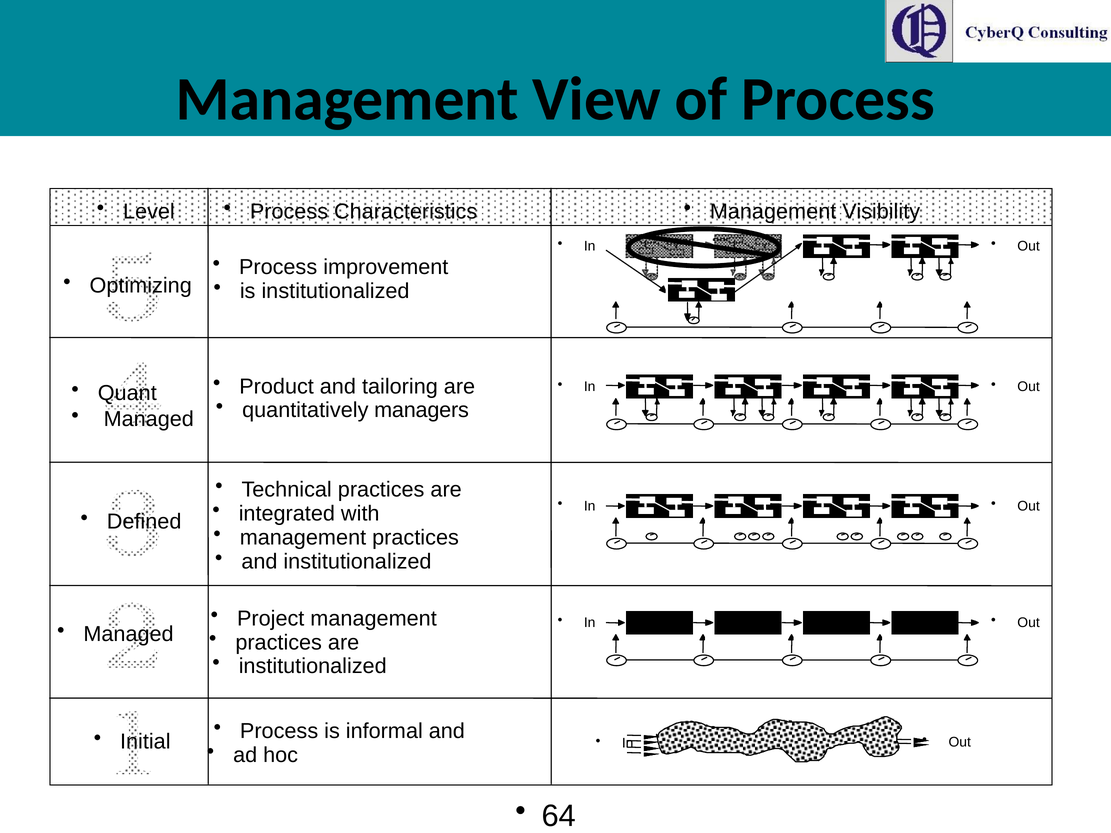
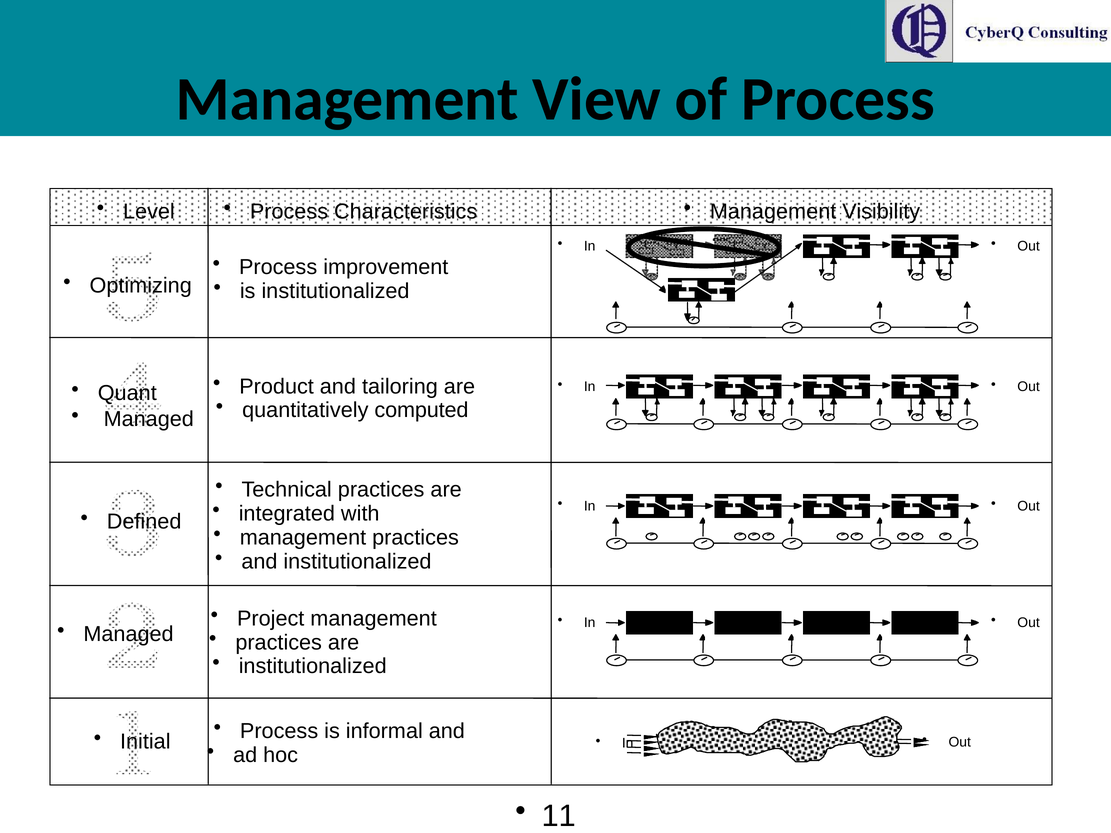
managers: managers -> computed
64: 64 -> 11
